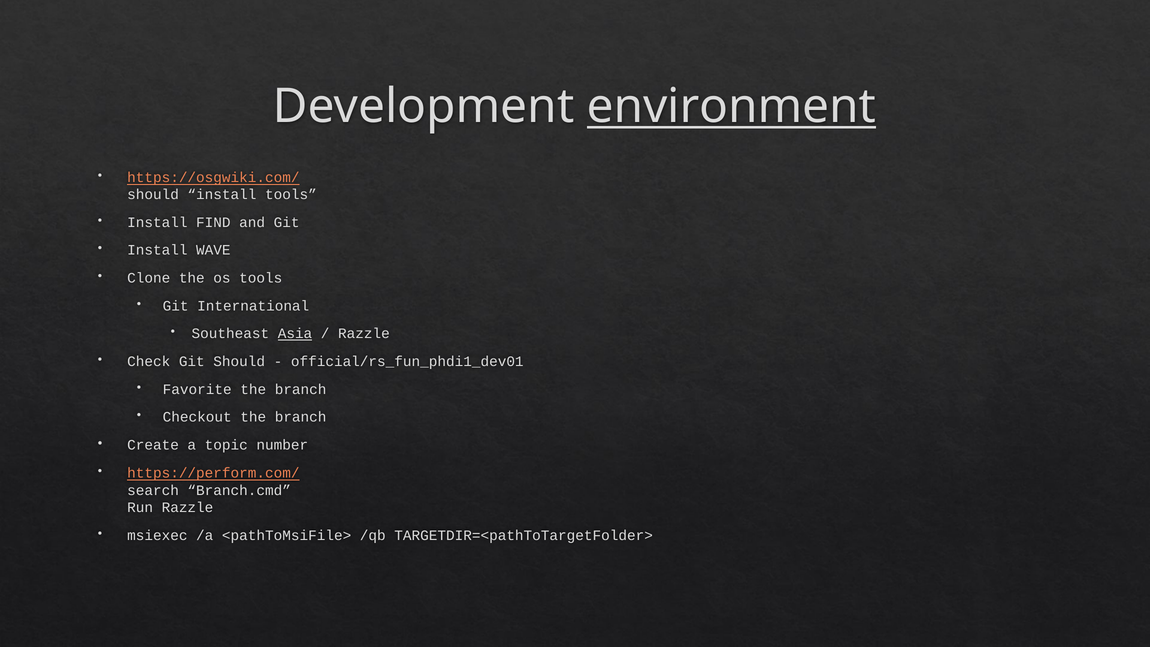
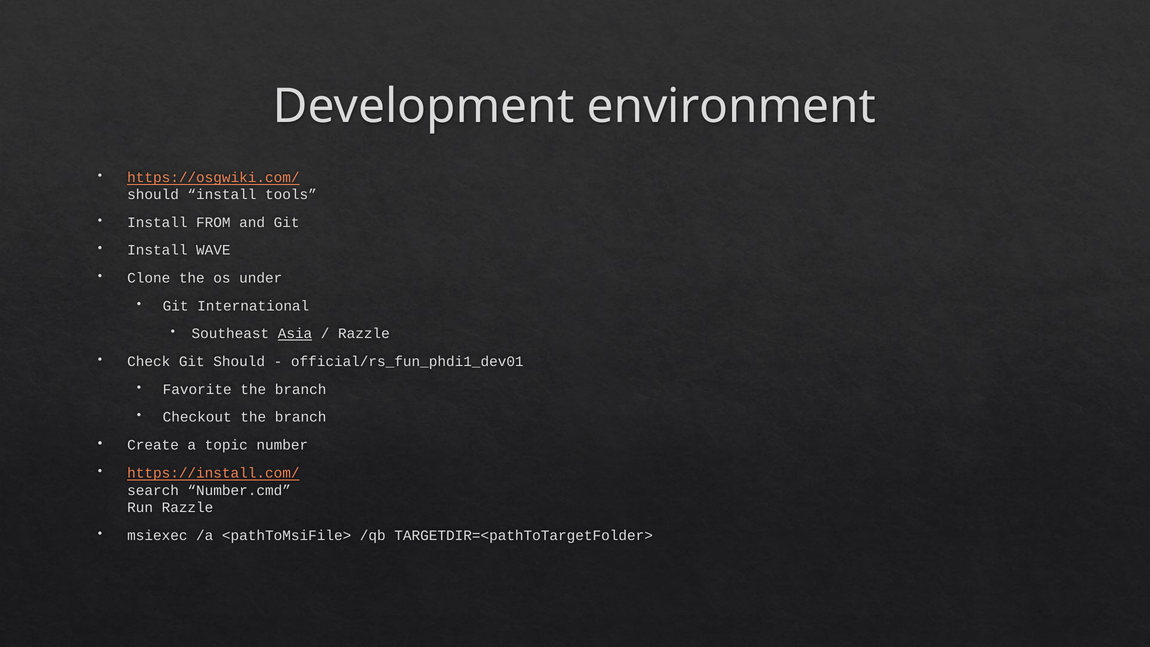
environment underline: present -> none
FIND: FIND -> FROM
os tools: tools -> under
https://perform.com/: https://perform.com/ -> https://install.com/
Branch.cmd: Branch.cmd -> Number.cmd
